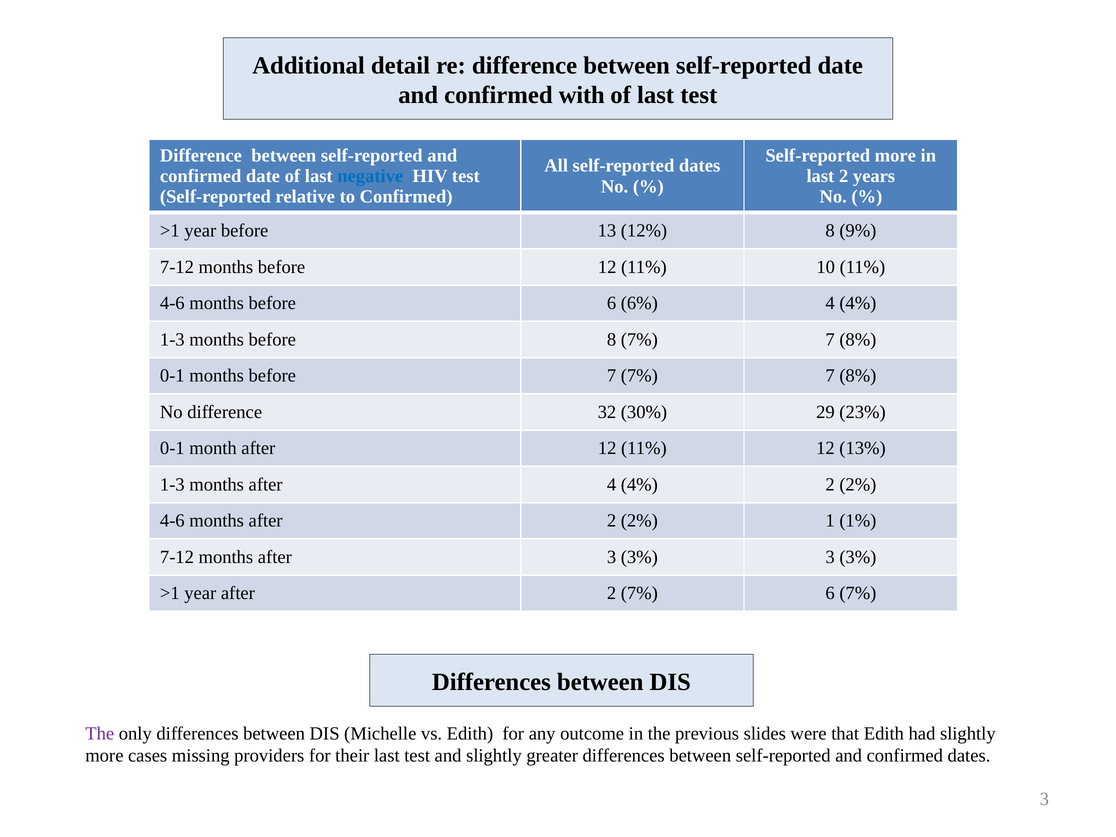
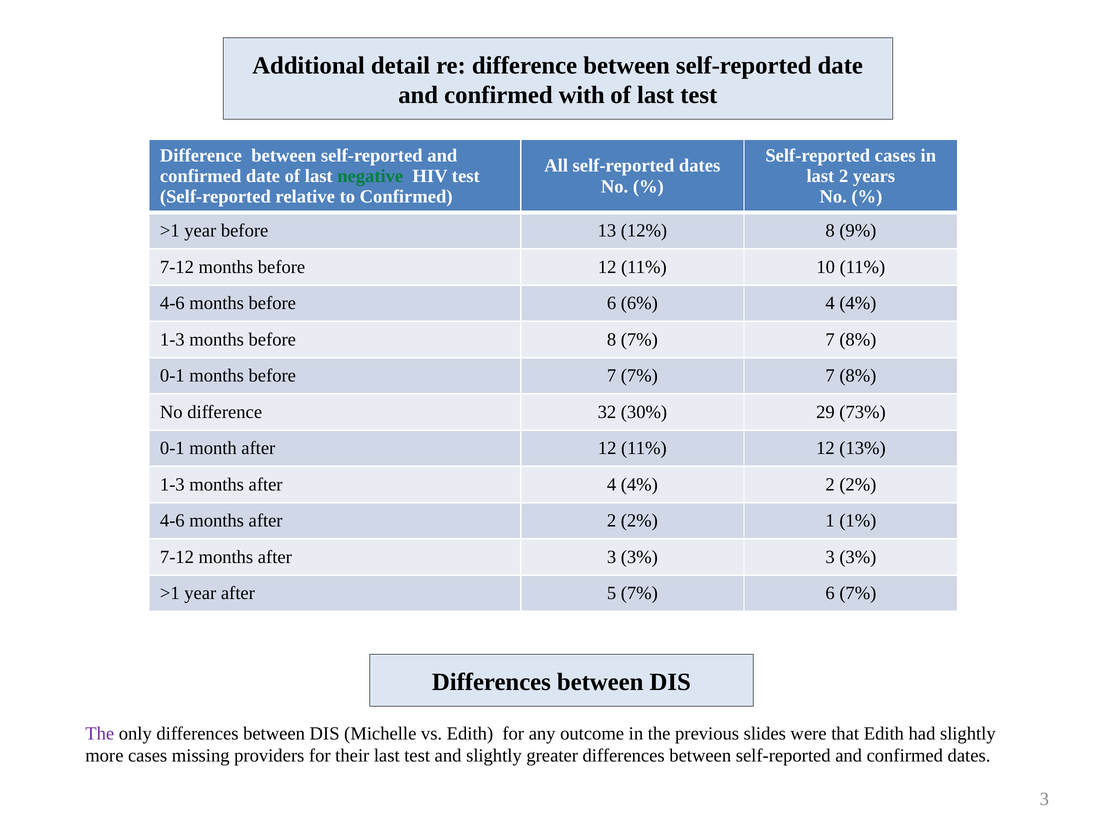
Self-reported more: more -> cases
negative colour: blue -> green
23%: 23% -> 73%
year after 2: 2 -> 5
